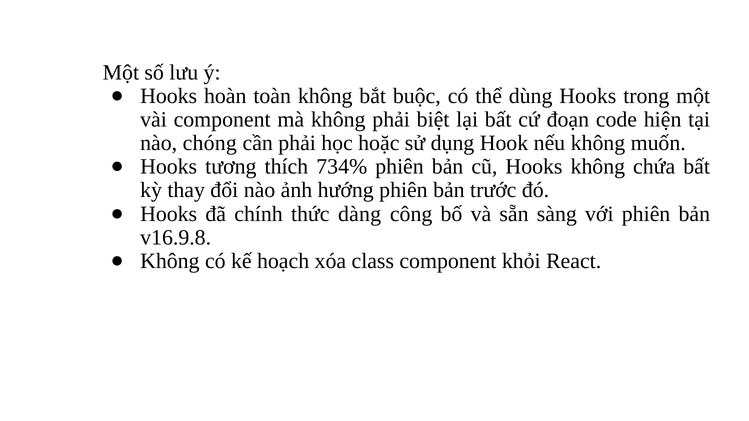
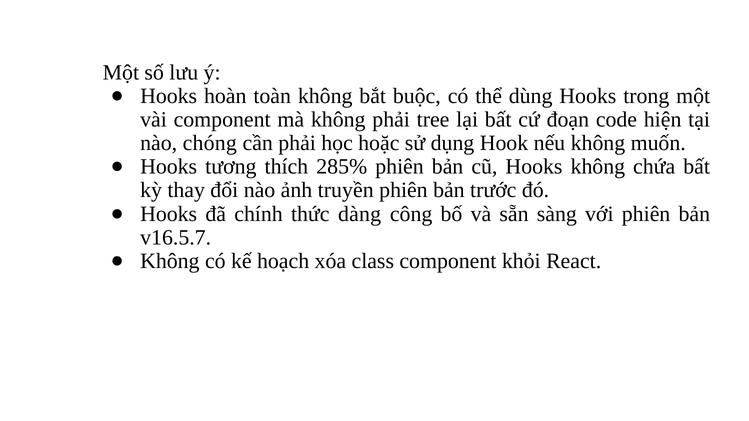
biệt: biệt -> tree
734%: 734% -> 285%
hướng: hướng -> truyền
v16.9.8: v16.9.8 -> v16.5.7
